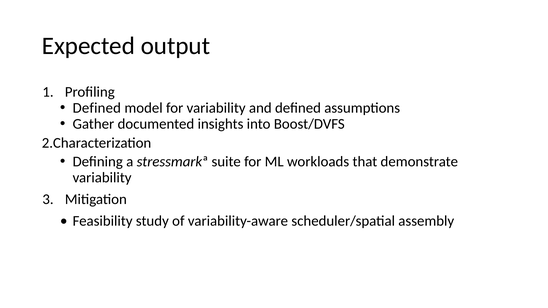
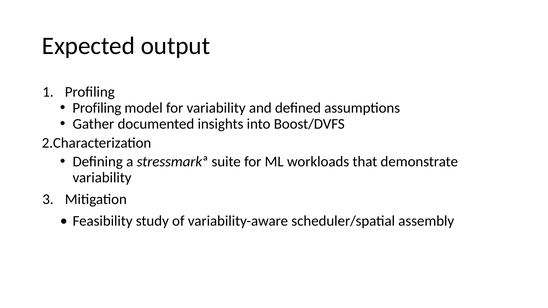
Defined at (97, 108): Defined -> Profiling
